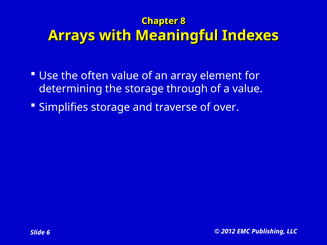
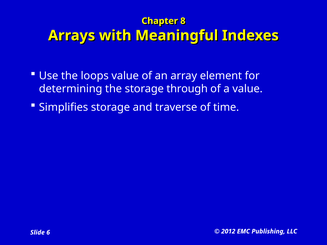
often: often -> loops
over: over -> time
